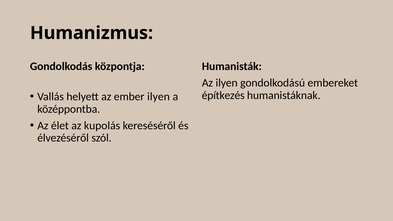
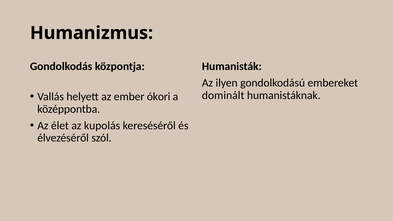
építkezés: építkezés -> dominált
ember ilyen: ilyen -> ókori
